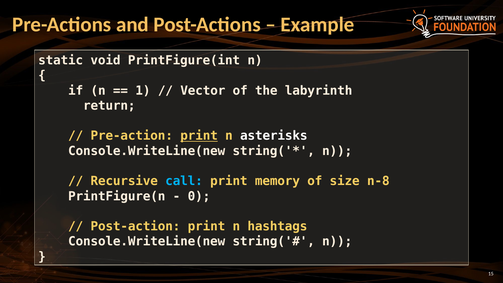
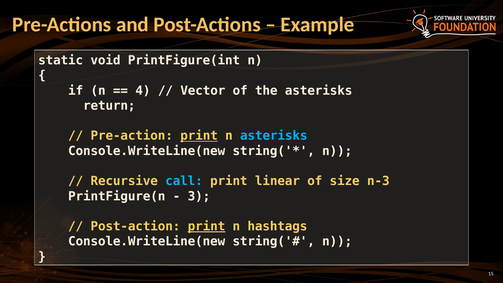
1: 1 -> 4
the labyrinth: labyrinth -> asterisks
asterisks at (274, 136) colour: white -> light blue
memory: memory -> linear
n-8: n-8 -> n-3
0: 0 -> 3
print at (206, 226) underline: none -> present
